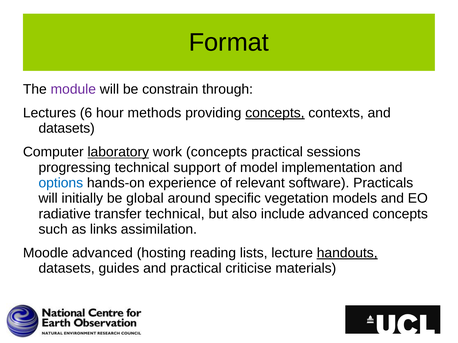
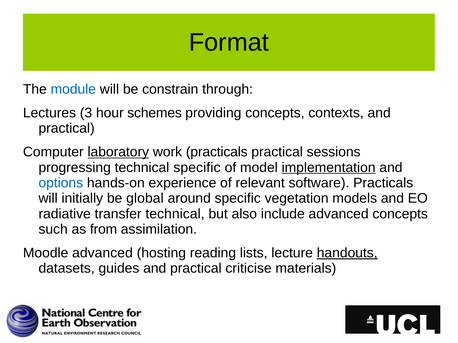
module colour: purple -> blue
6: 6 -> 3
methods: methods -> schemes
concepts at (275, 113) underline: present -> none
datasets at (67, 129): datasets -> practical
work concepts: concepts -> practicals
technical support: support -> specific
implementation underline: none -> present
links: links -> from
